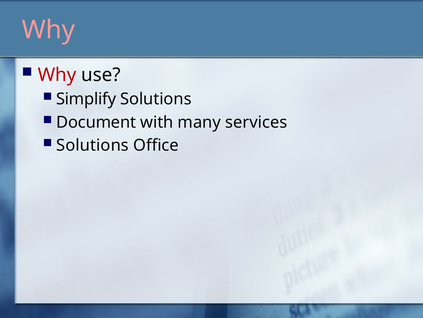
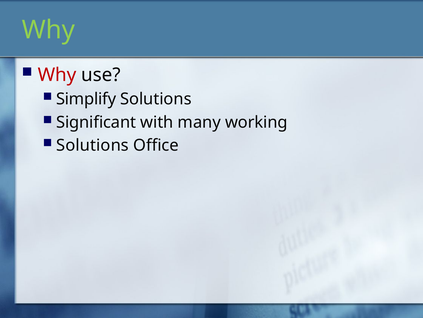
Why at (48, 30) colour: pink -> light green
Document: Document -> Significant
services: services -> working
